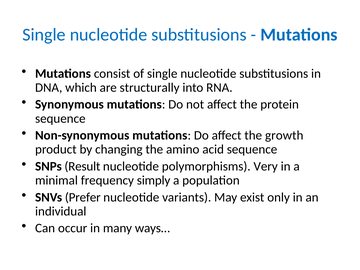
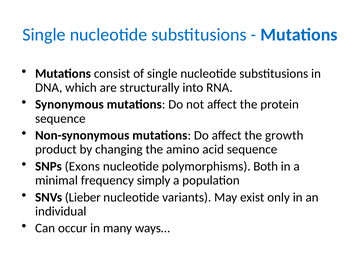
Result: Result -> Exons
Very: Very -> Both
Prefer: Prefer -> Lieber
